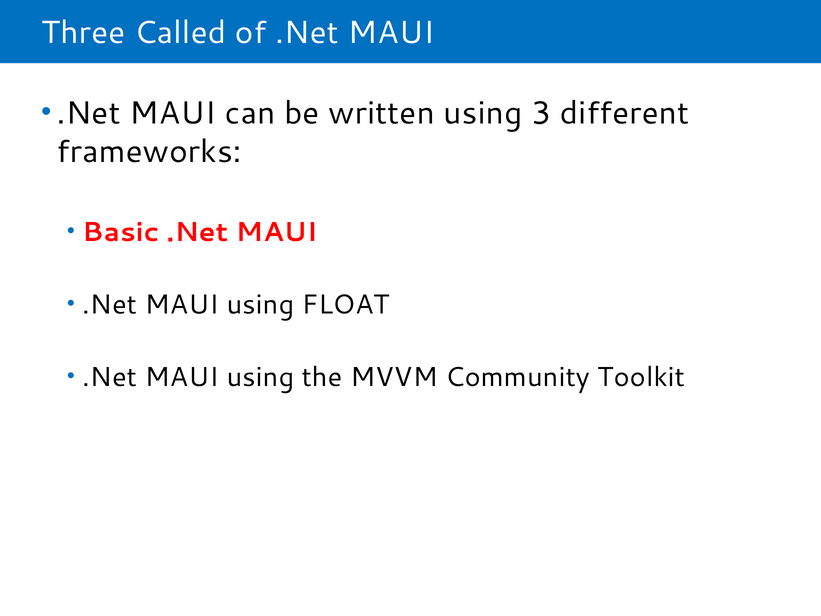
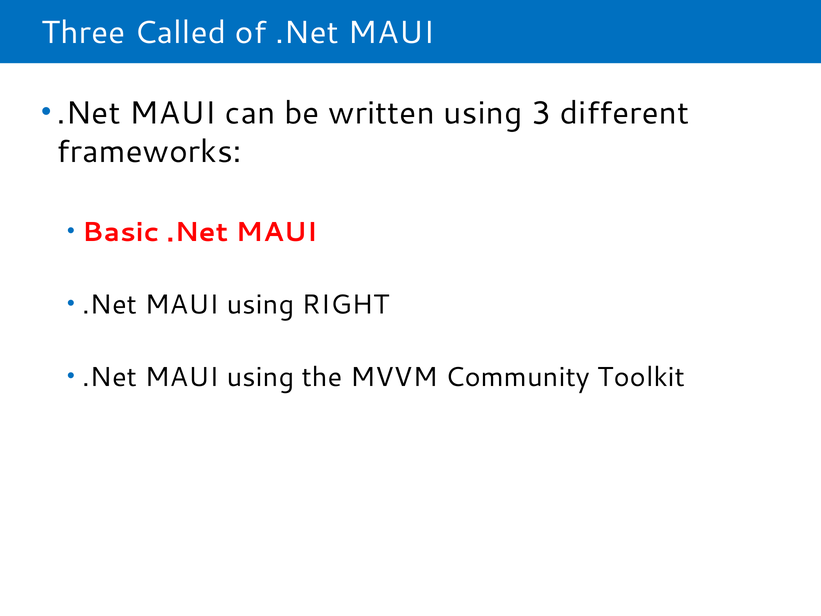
FLOAT: FLOAT -> RIGHT
